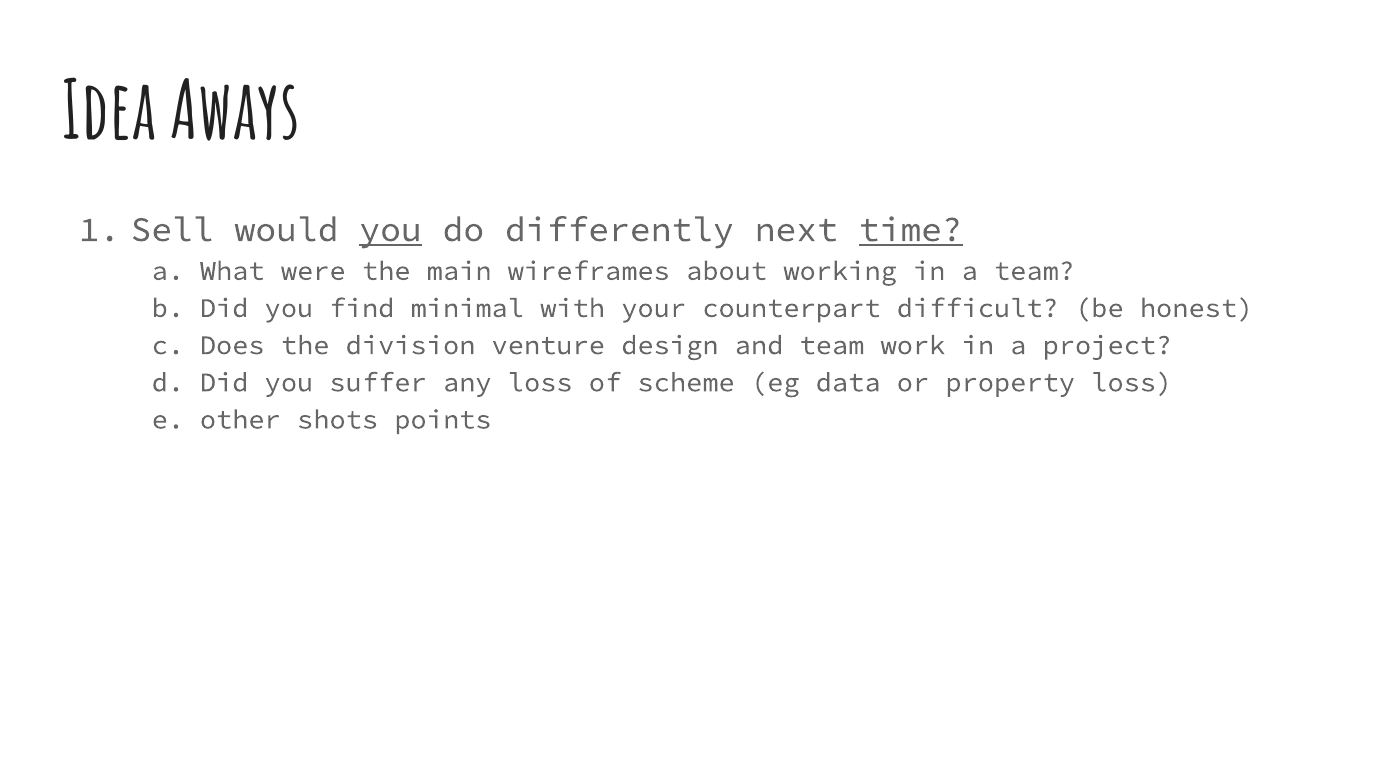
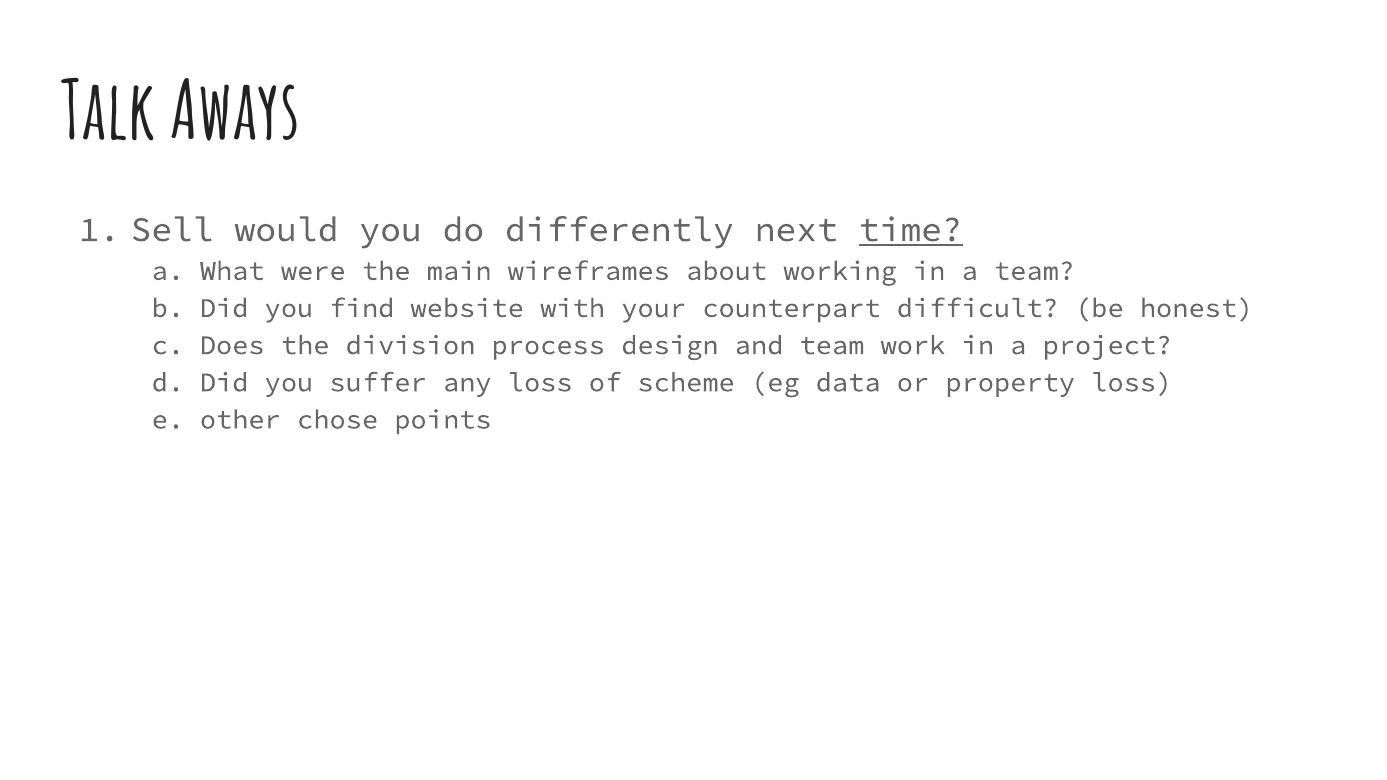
Idea: Idea -> Talk
you at (391, 230) underline: present -> none
minimal: minimal -> website
venture: venture -> process
shots: shots -> chose
